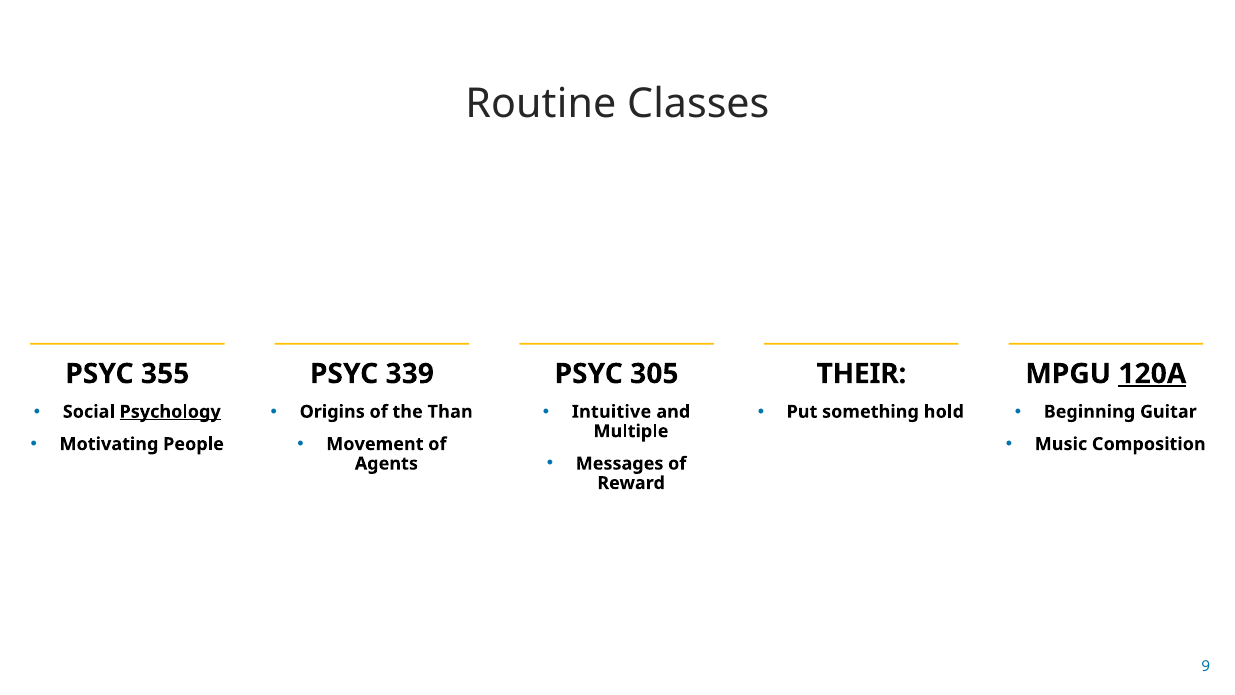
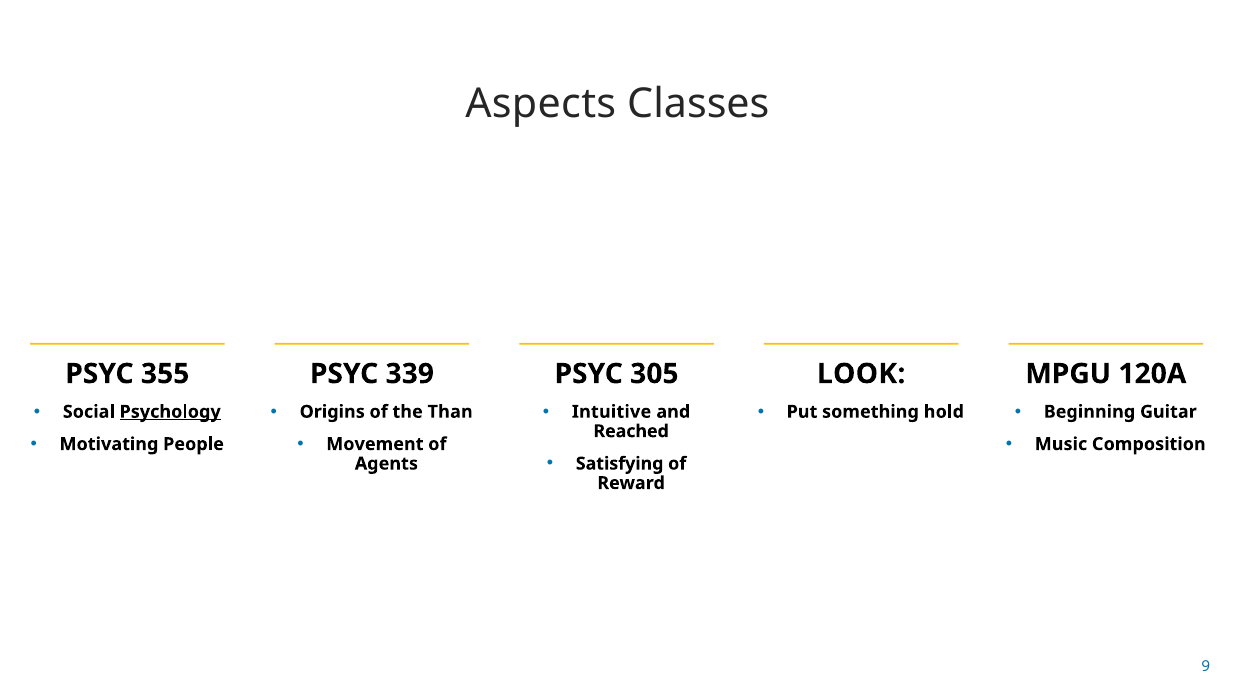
Routine: Routine -> Aspects
THEIR: THEIR -> LOOK
120A underline: present -> none
Multiple: Multiple -> Reached
Messages: Messages -> Satisfying
